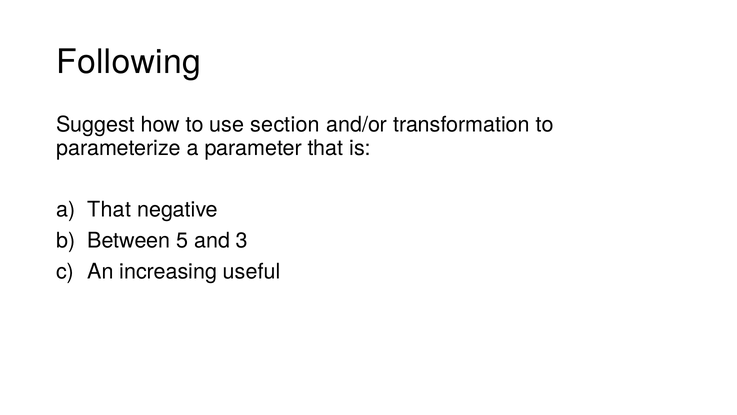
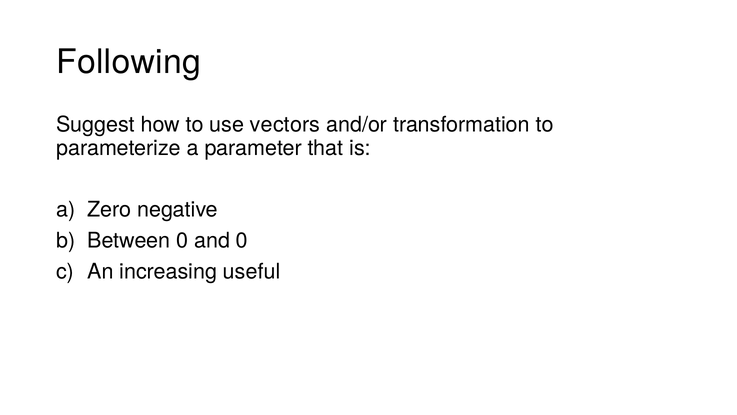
section: section -> vectors
a That: That -> Zero
Between 5: 5 -> 0
and 3: 3 -> 0
